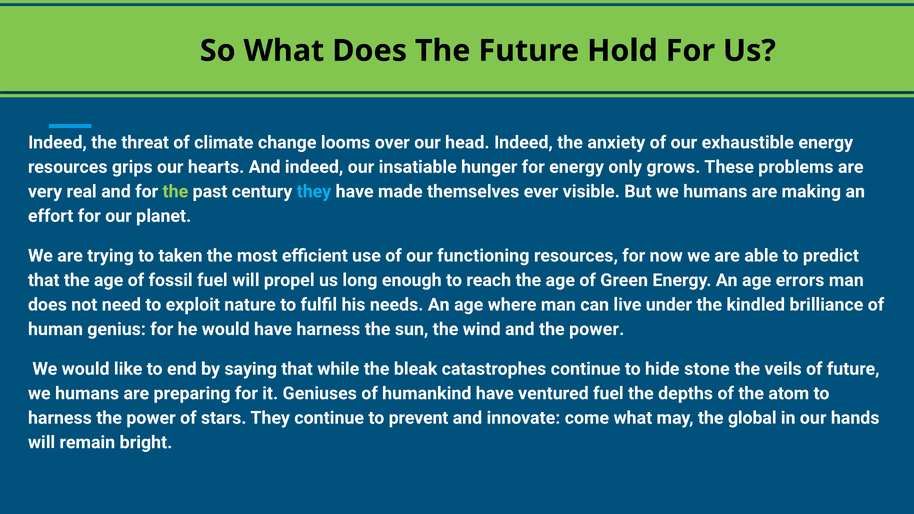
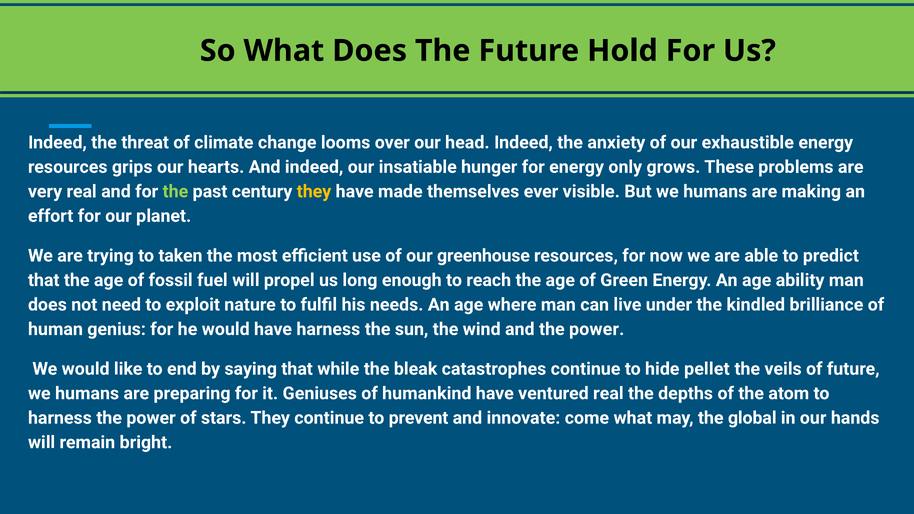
they at (314, 192) colour: light blue -> yellow
functioning: functioning -> greenhouse
errors: errors -> ability
stone: stone -> pellet
ventured fuel: fuel -> real
